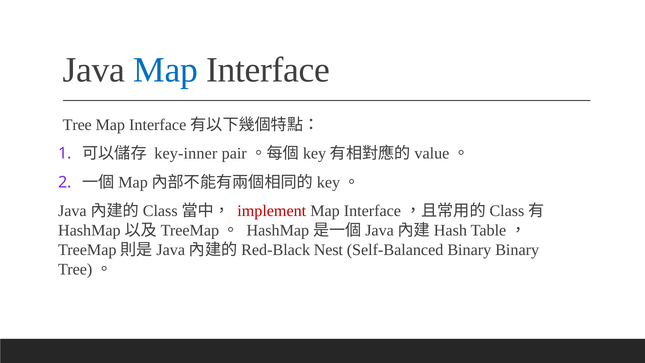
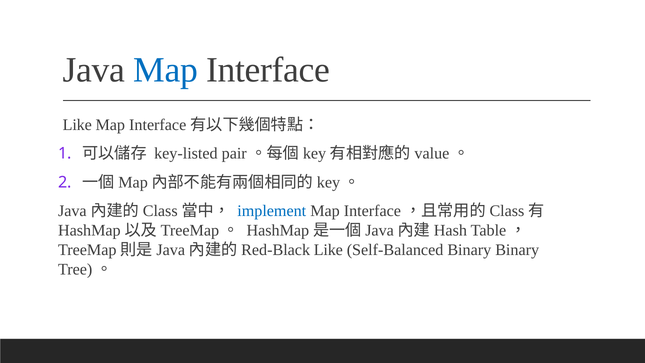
Tree at (77, 125): Tree -> Like
key-inner: key-inner -> key-listed
implement colour: red -> blue
Nest at (328, 250): Nest -> Like
